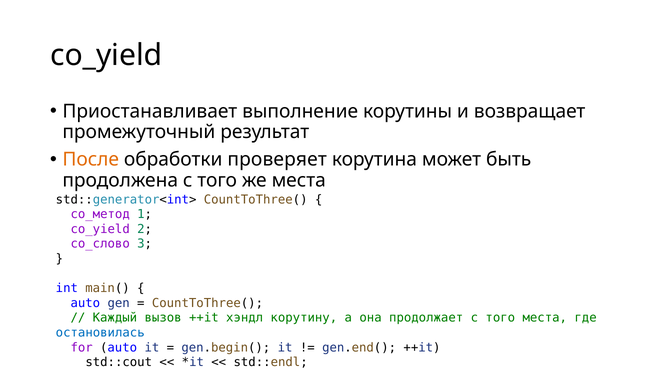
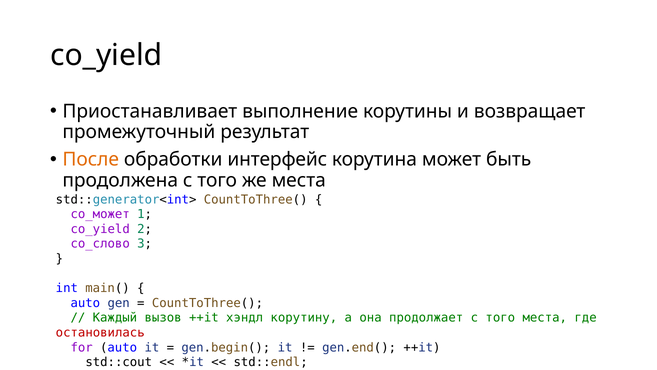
проверяет: проверяет -> интерфейс
co_метод: co_метод -> co_может
остановилась colour: blue -> red
